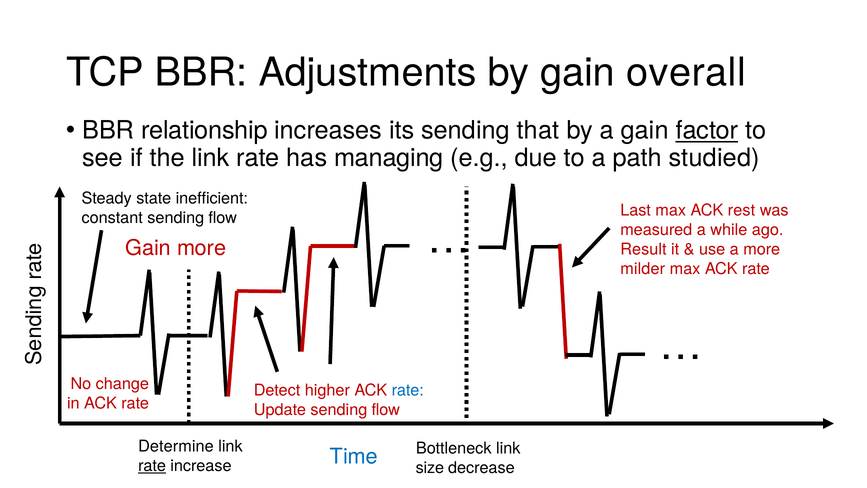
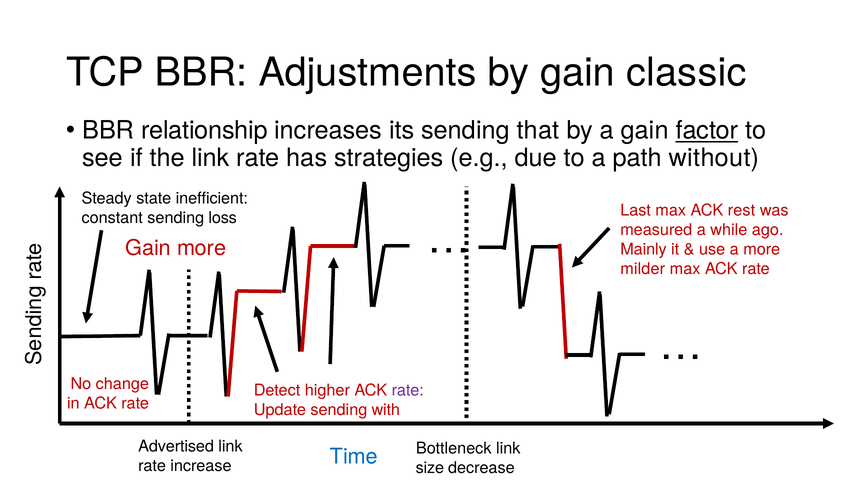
overall: overall -> classic
managing: managing -> strategies
studied: studied -> without
constant sending flow: flow -> loss
Result: Result -> Mainly
rate at (408, 390) colour: blue -> purple
Update sending flow: flow -> with
Determine: Determine -> Advertised
rate at (152, 465) underline: present -> none
